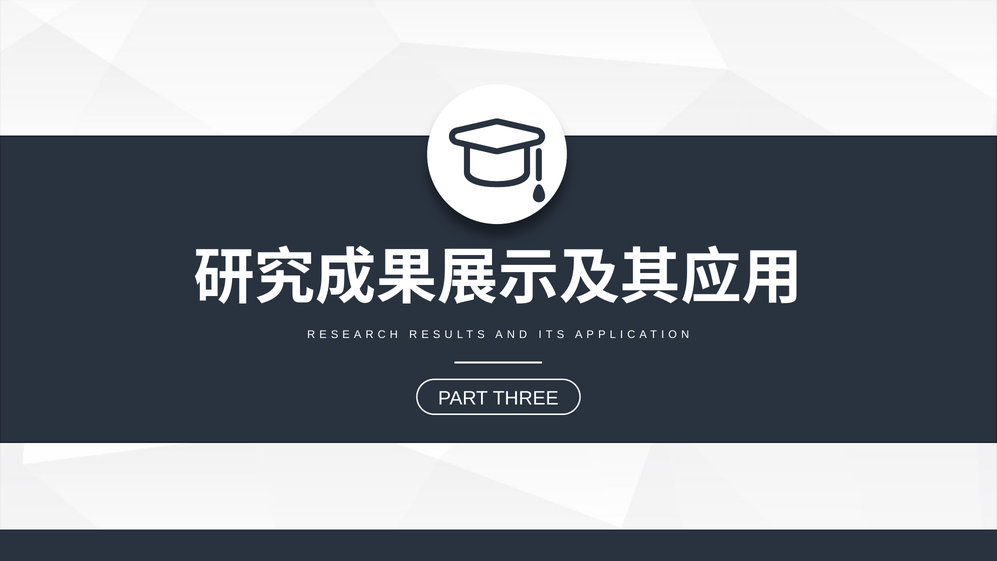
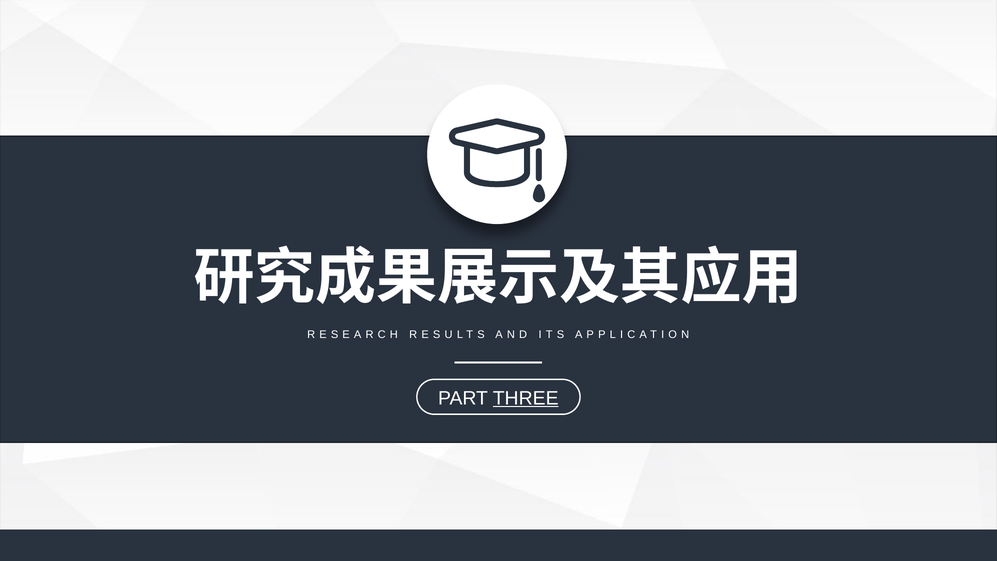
THREE underline: none -> present
